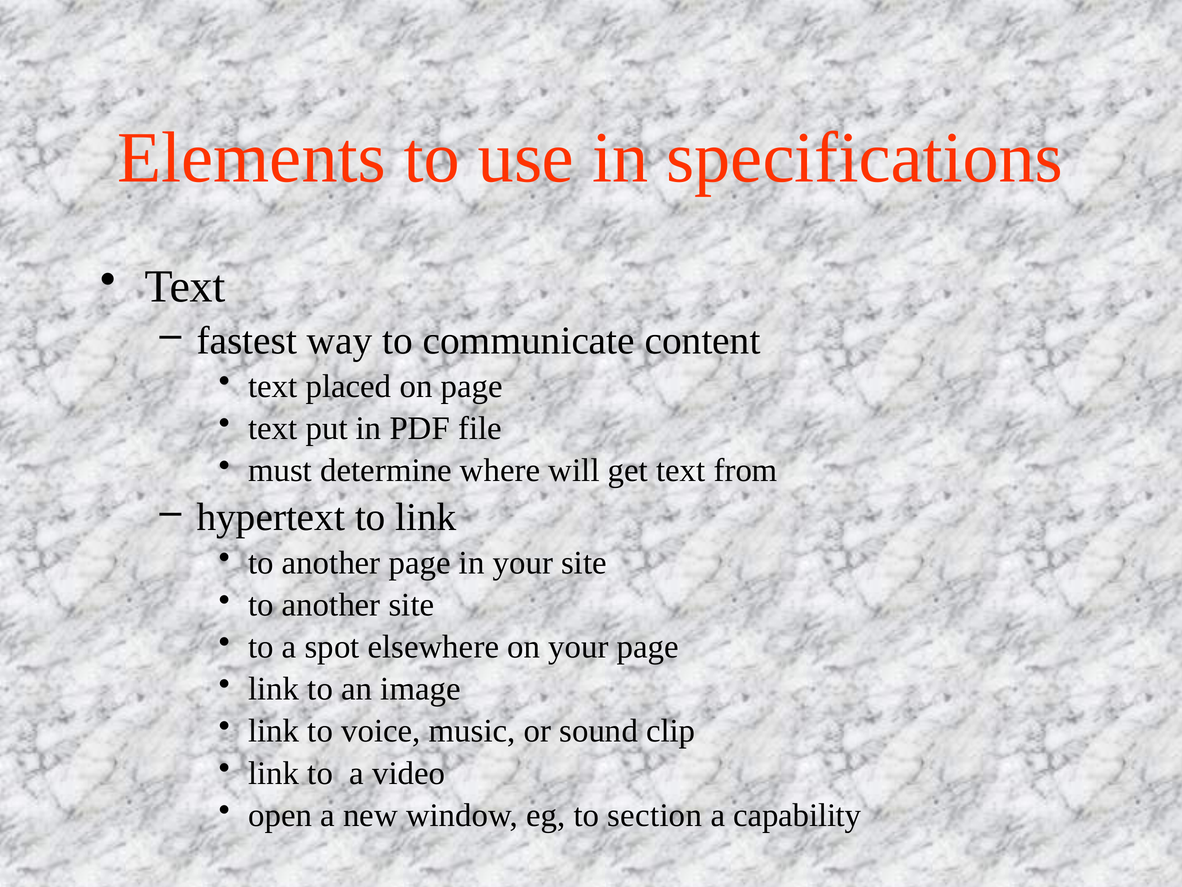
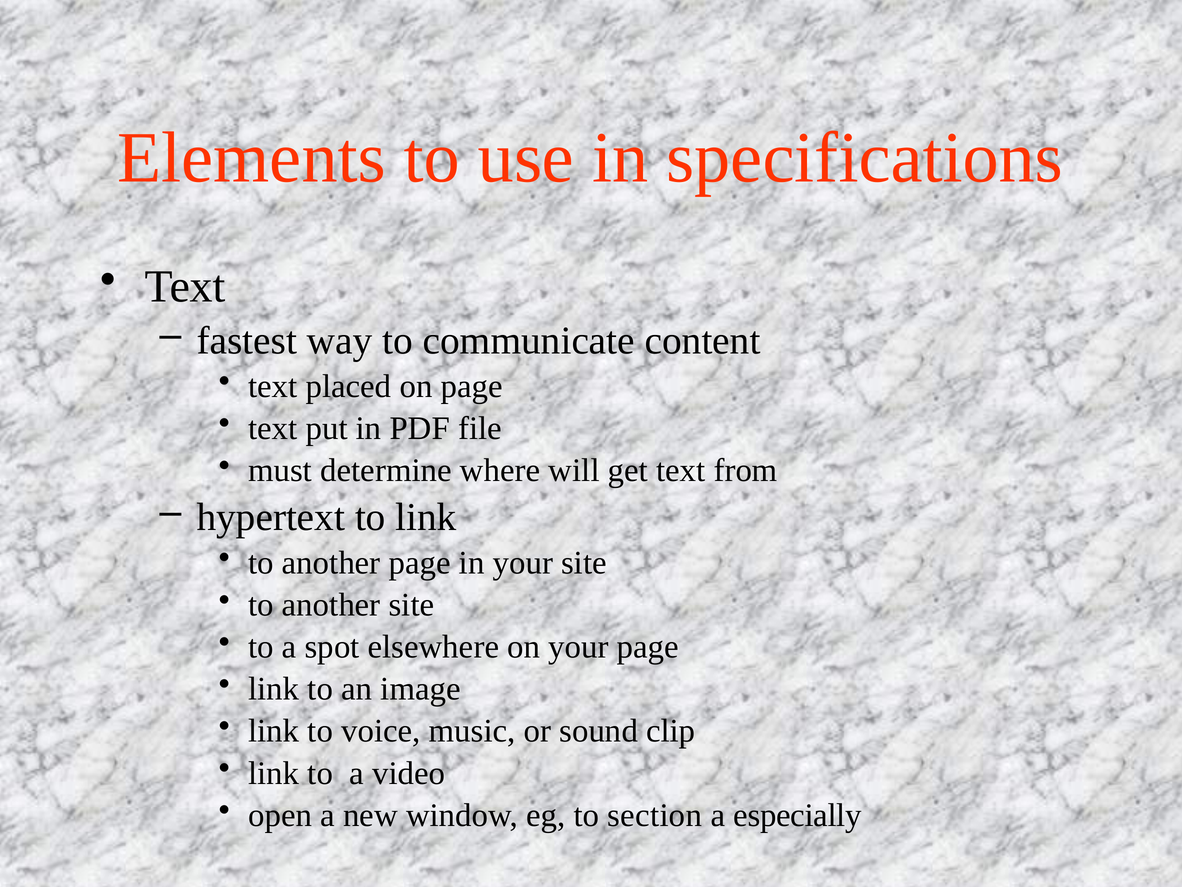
capability: capability -> especially
